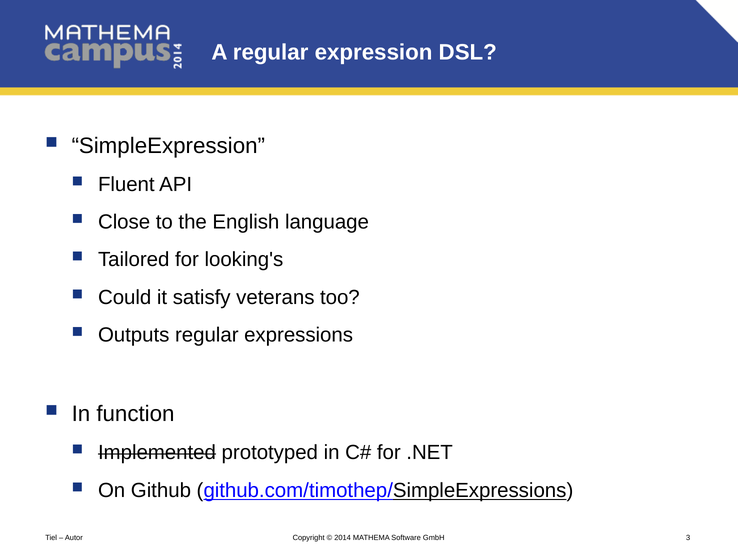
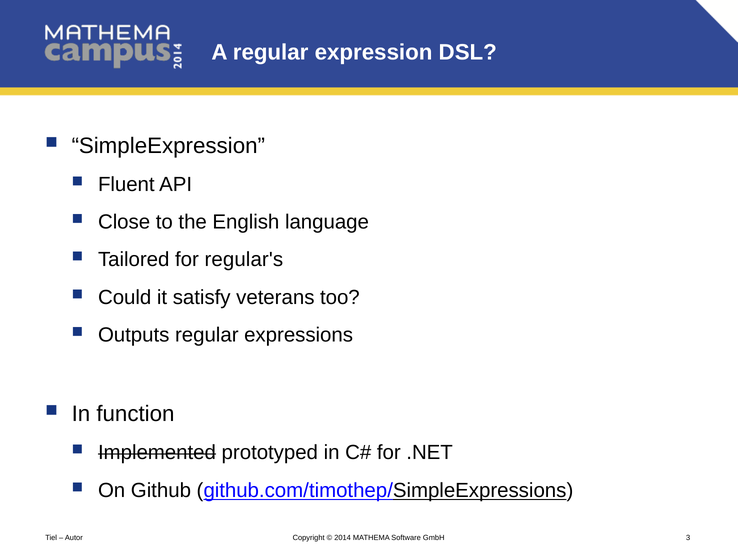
looking's: looking's -> regular's
